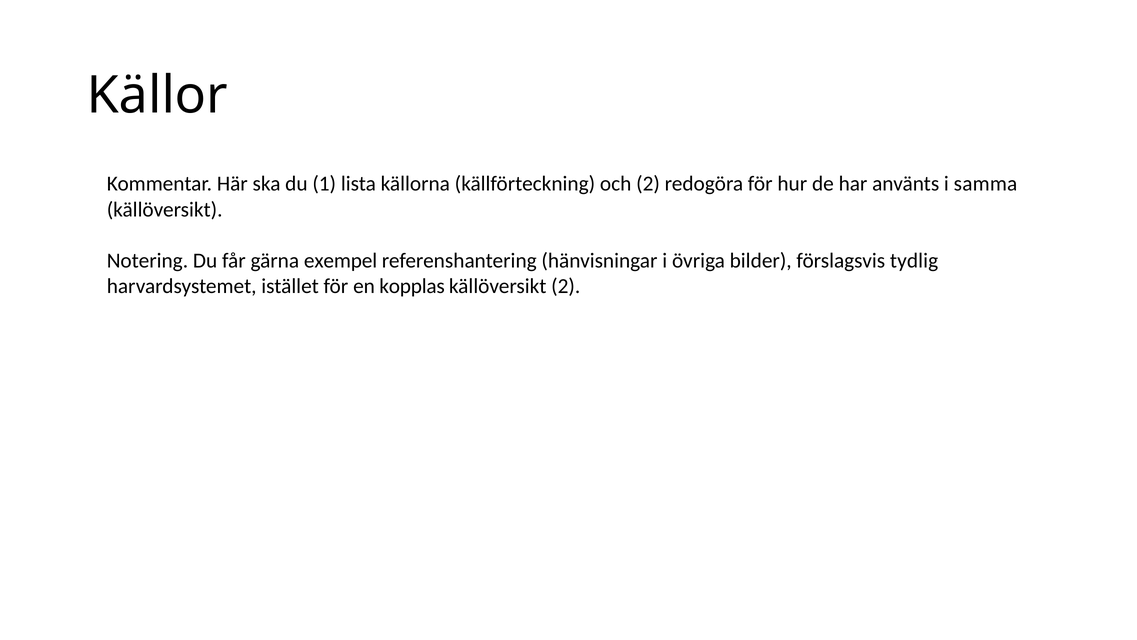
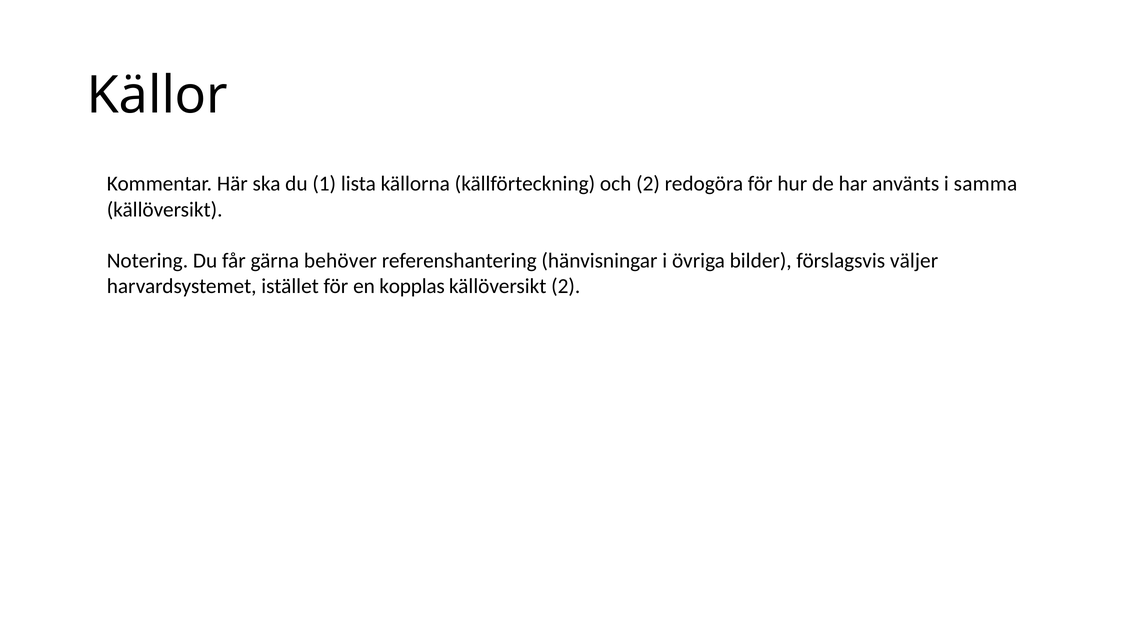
exempel: exempel -> behöver
tydlig: tydlig -> väljer
